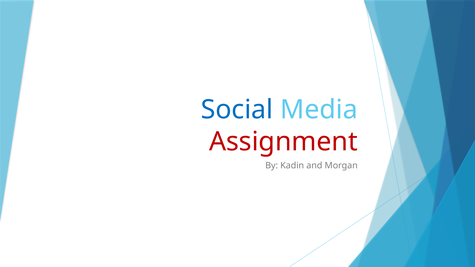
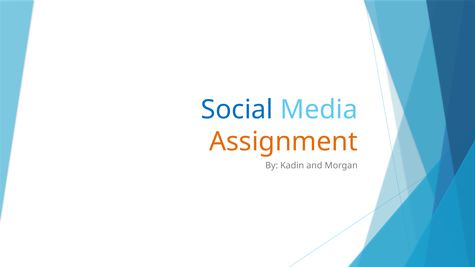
Assignment colour: red -> orange
